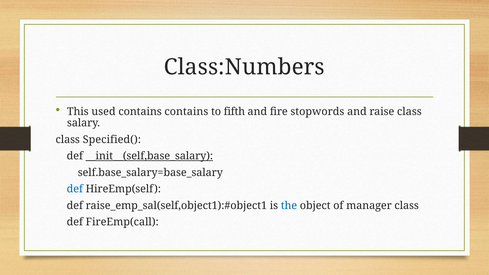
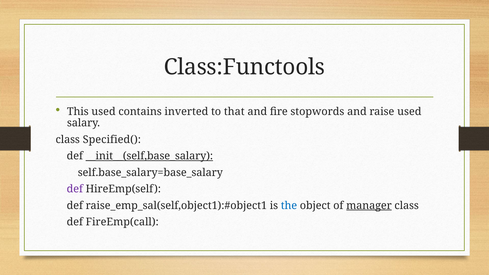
Class:Numbers: Class:Numbers -> Class:Functools
contains contains: contains -> inverted
fifth: fifth -> that
raise class: class -> used
def at (75, 189) colour: blue -> purple
manager underline: none -> present
